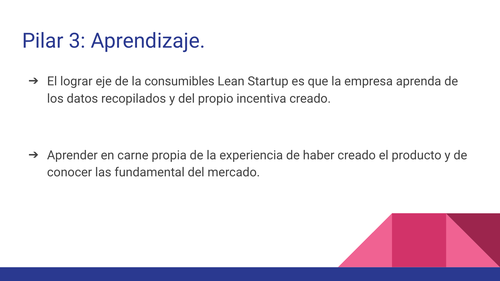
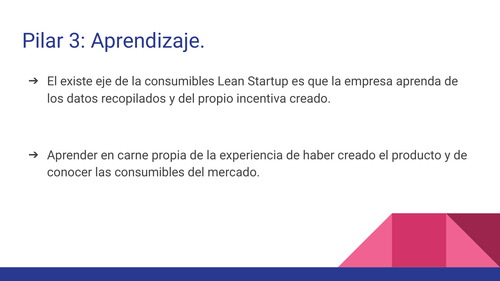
lograr: lograr -> existe
las fundamental: fundamental -> consumibles
